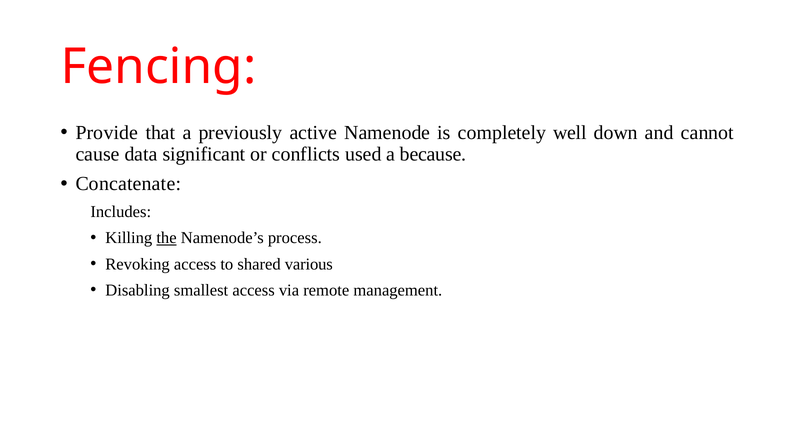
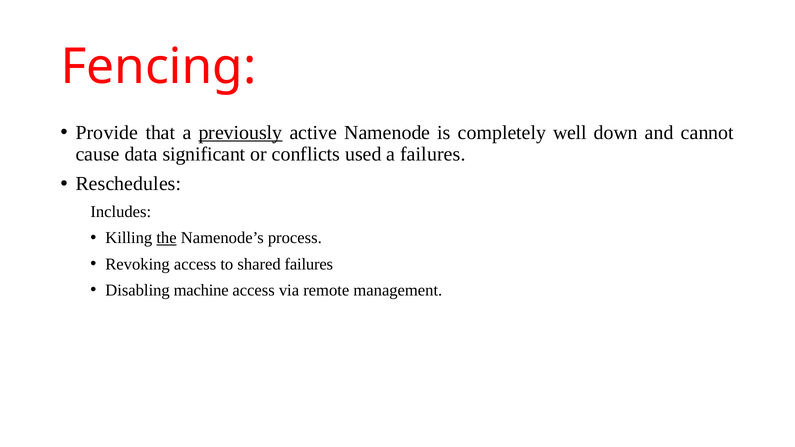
previously underline: none -> present
a because: because -> failures
Concatenate: Concatenate -> Reschedules
shared various: various -> failures
smallest: smallest -> machine
